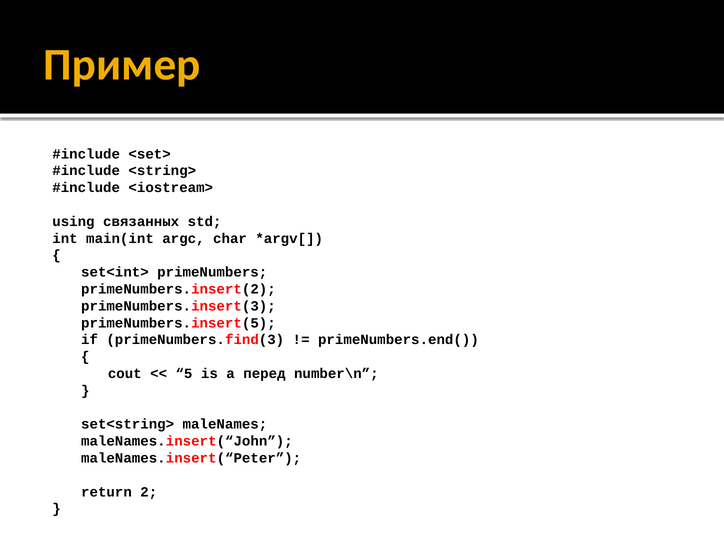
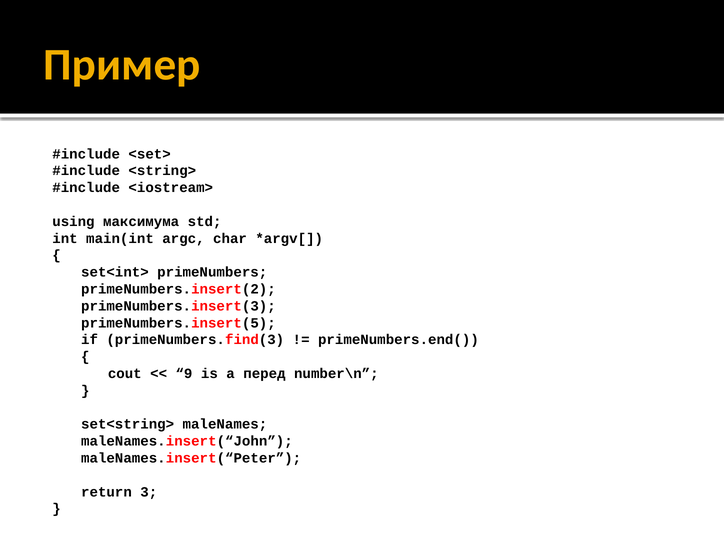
связанных: связанных -> максимума
5: 5 -> 9
2: 2 -> 3
